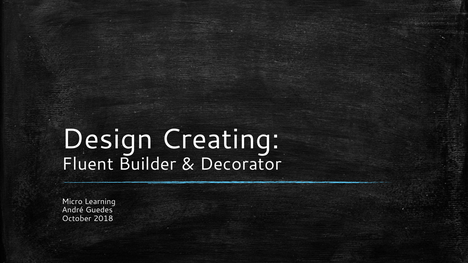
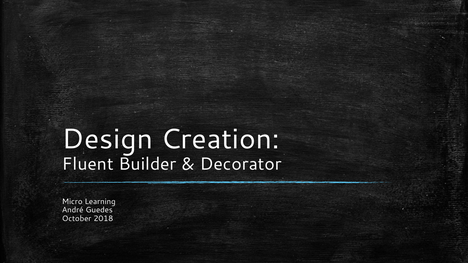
Creating: Creating -> Creation
